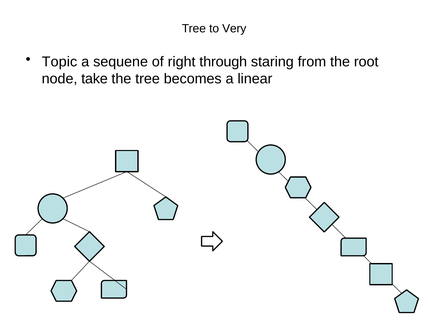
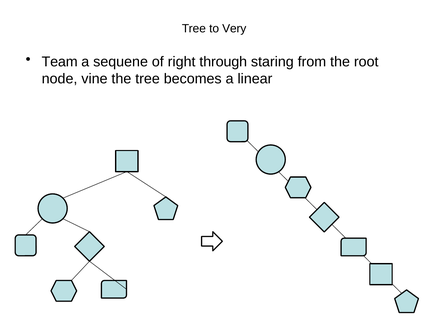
Topic: Topic -> Team
take: take -> vine
